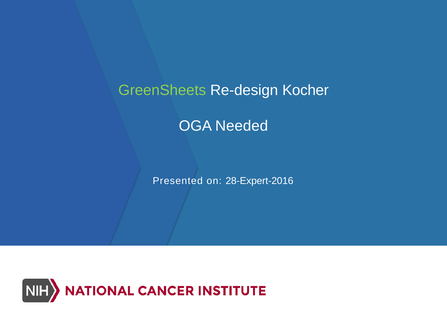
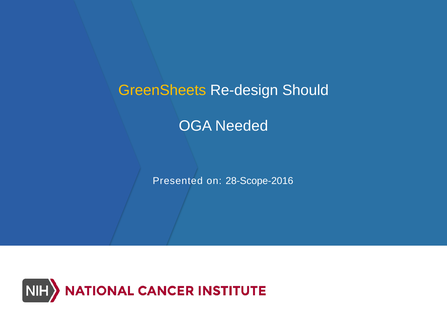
GreenSheets colour: light green -> yellow
Kocher: Kocher -> Should
28-Expert-2016: 28-Expert-2016 -> 28-Scope-2016
